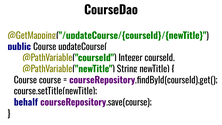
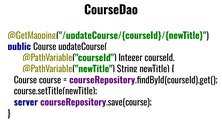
behalf: behalf -> server
